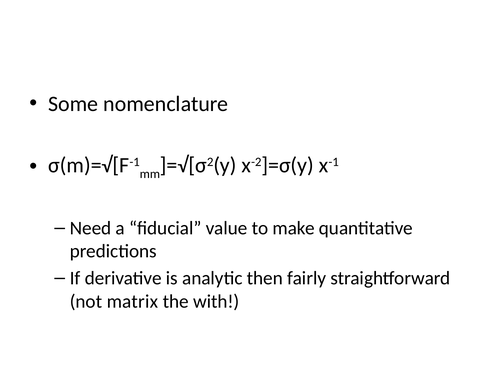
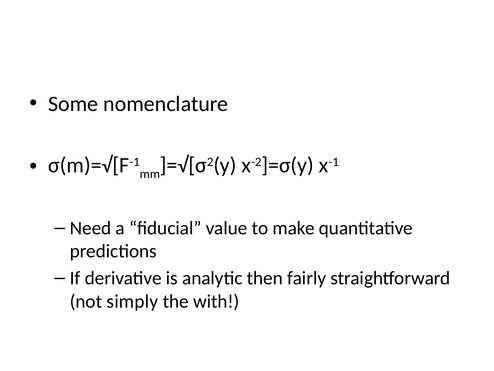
matrix: matrix -> simply
